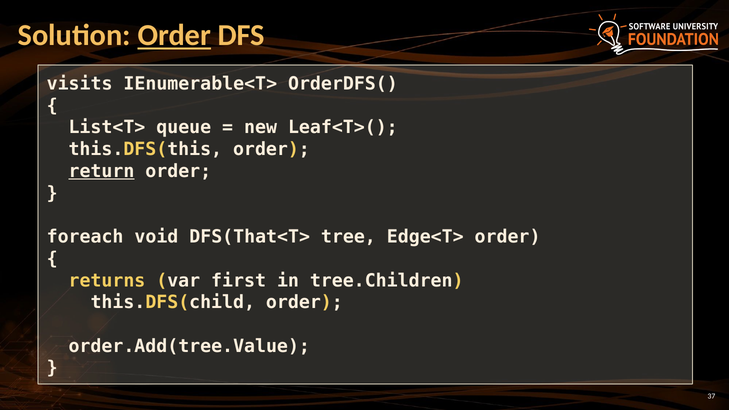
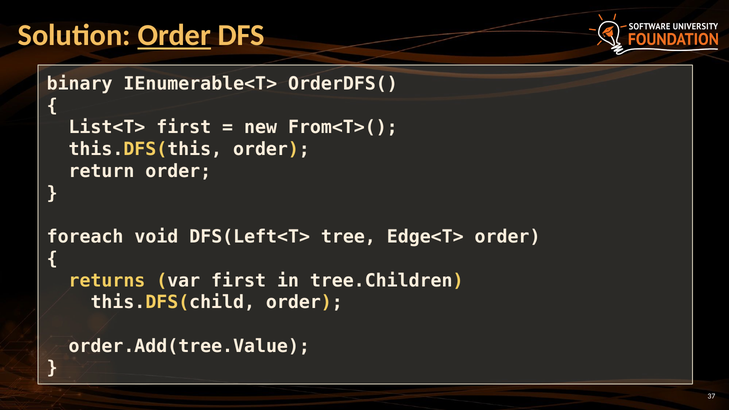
visits: visits -> binary
List<T> queue: queue -> first
Leaf<T>(: Leaf<T>( -> From<T>(
return underline: present -> none
DFS(That<T>: DFS(That<T> -> DFS(Left<T>
